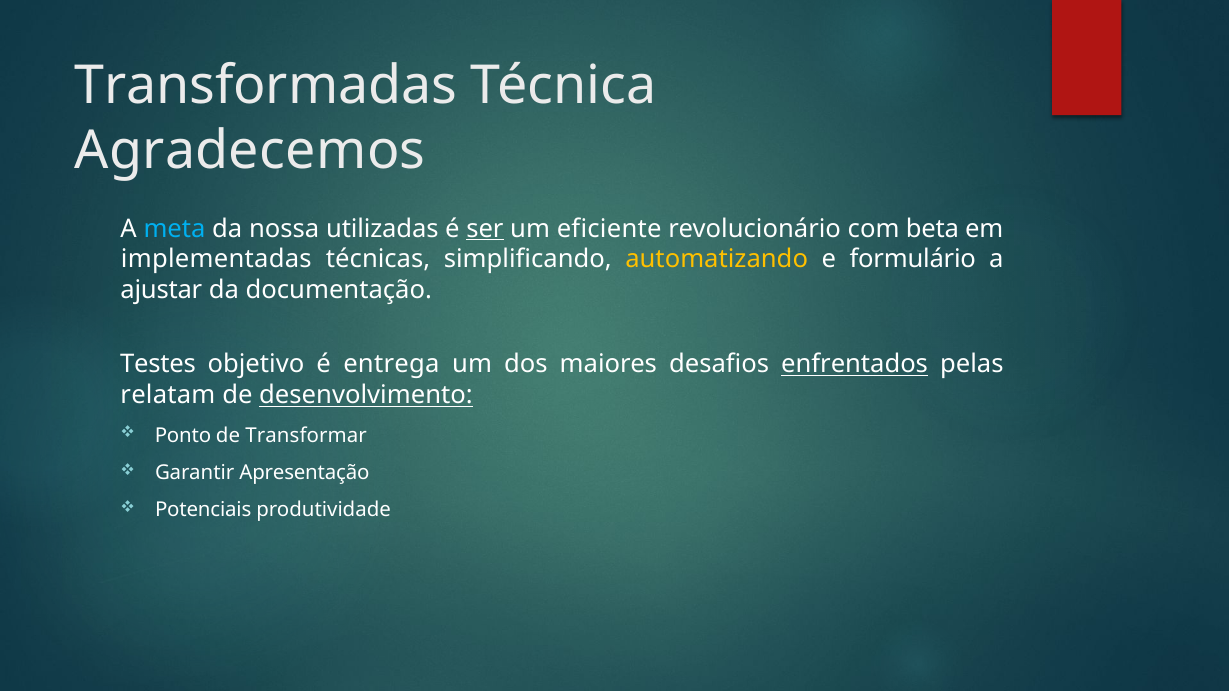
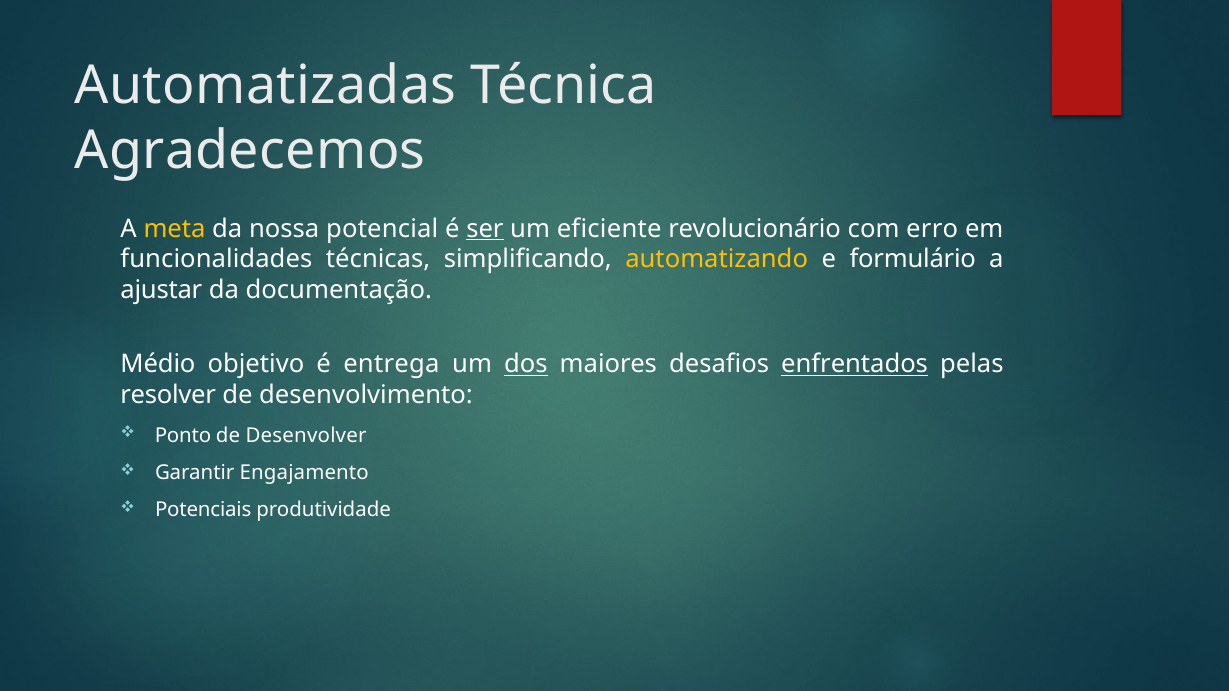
Transformadas: Transformadas -> Automatizadas
meta colour: light blue -> yellow
utilizadas: utilizadas -> potencial
beta: beta -> erro
implementadas: implementadas -> funcionalidades
Testes: Testes -> Médio
dos underline: none -> present
relatam: relatam -> resolver
desenvolvimento underline: present -> none
Transformar: Transformar -> Desenvolver
Apresentação: Apresentação -> Engajamento
